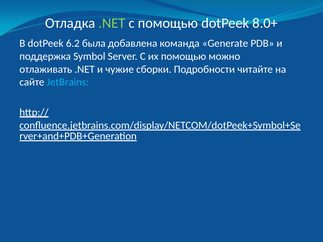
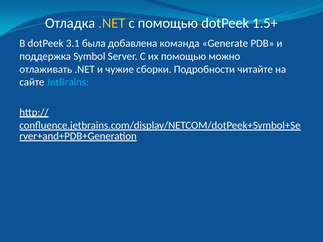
.NET at (112, 23) colour: light green -> yellow
8.0+: 8.0+ -> 1.5+
6.2: 6.2 -> 3.1
